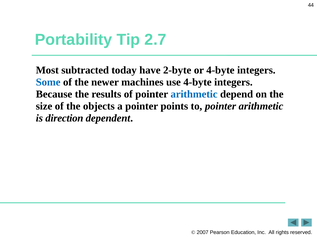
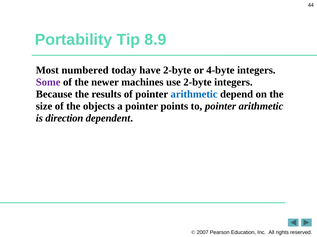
2.7: 2.7 -> 8.9
subtracted: subtracted -> numbered
Some colour: blue -> purple
use 4-byte: 4-byte -> 2-byte
